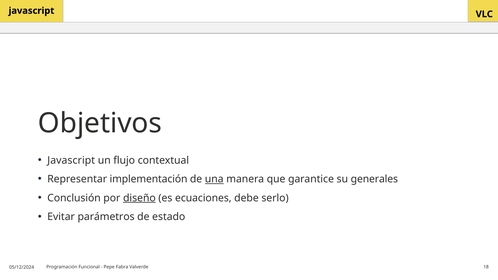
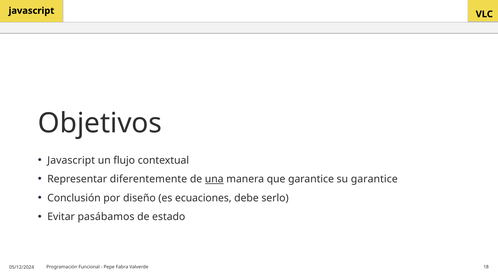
implementación: implementación -> diferentemente
su generales: generales -> garantice
diseño underline: present -> none
parámetros: parámetros -> pasábamos
